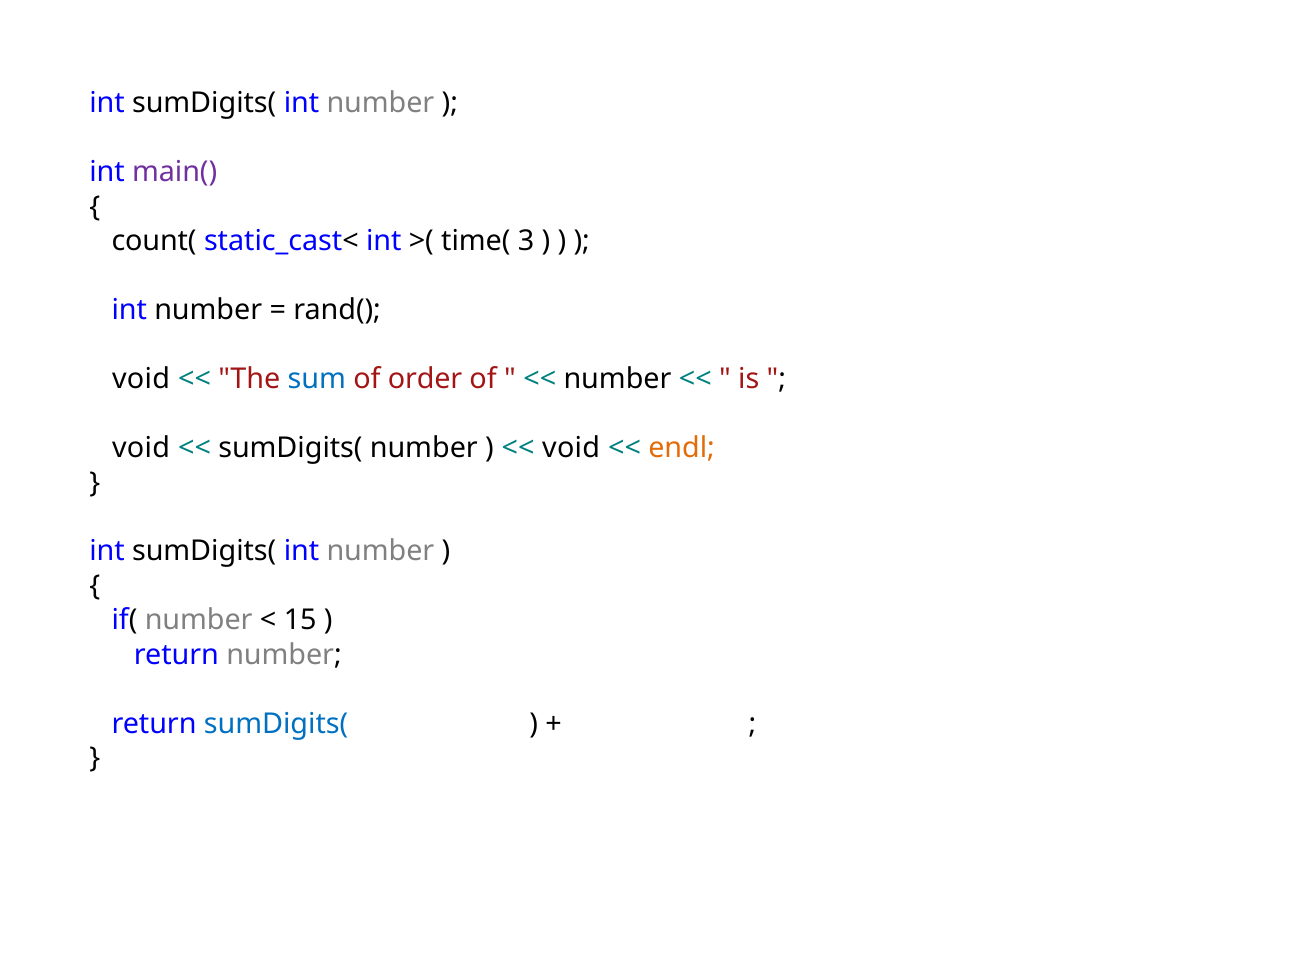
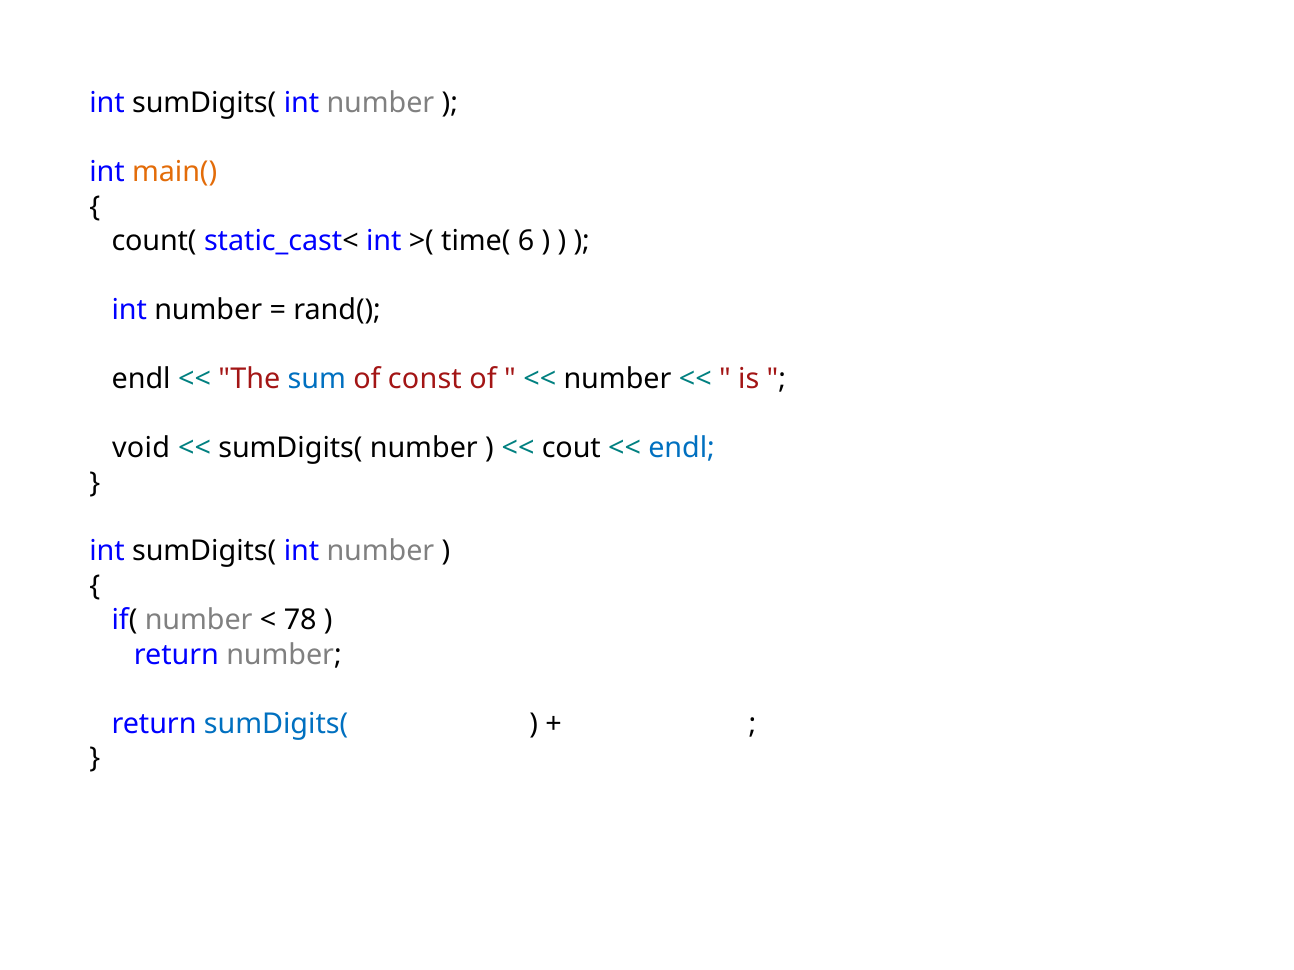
main( colour: purple -> orange
3: 3 -> 6
void at (141, 379): void -> endl
order: order -> const
void at (571, 448): void -> cout
endl at (682, 448) colour: orange -> blue
15: 15 -> 78
